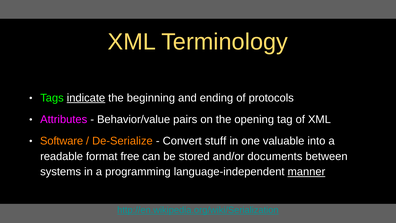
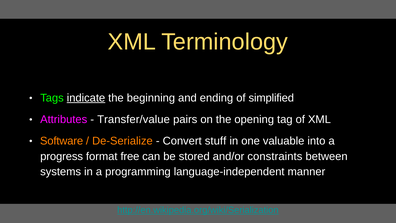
protocols: protocols -> simplified
Behavior/value: Behavior/value -> Transfer/value
readable: readable -> progress
documents: documents -> constraints
manner underline: present -> none
